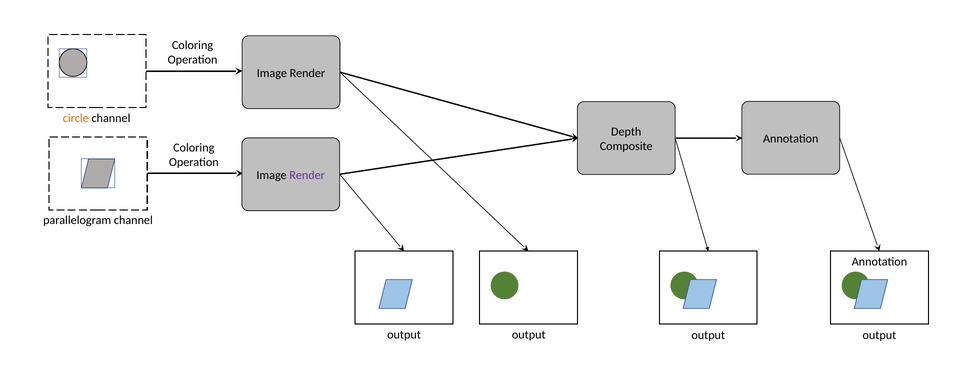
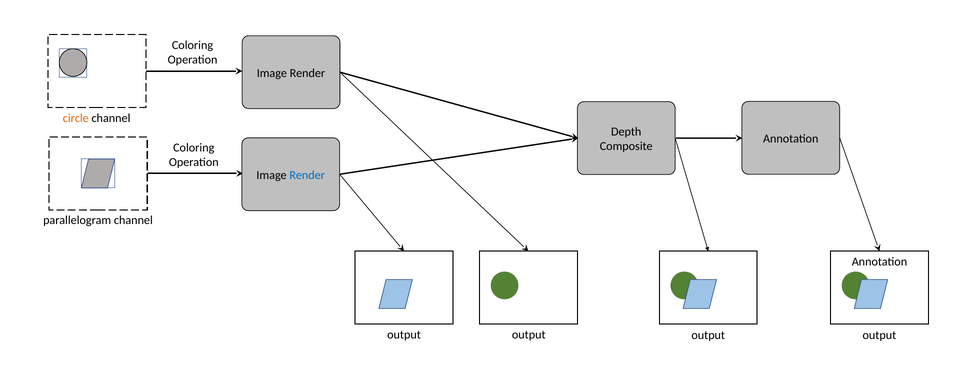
Render at (307, 175) colour: purple -> blue
